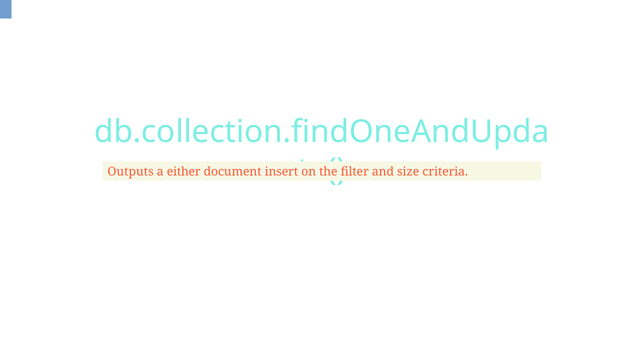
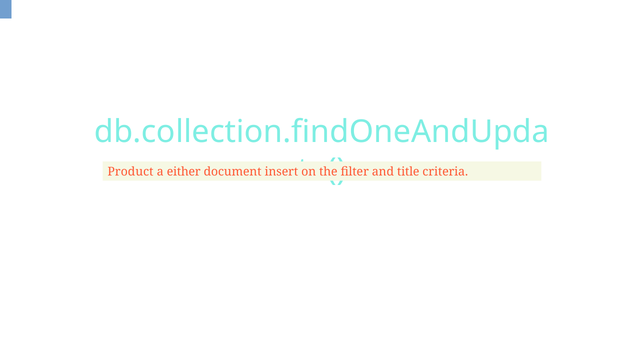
Outputs: Outputs -> Product
size: size -> title
